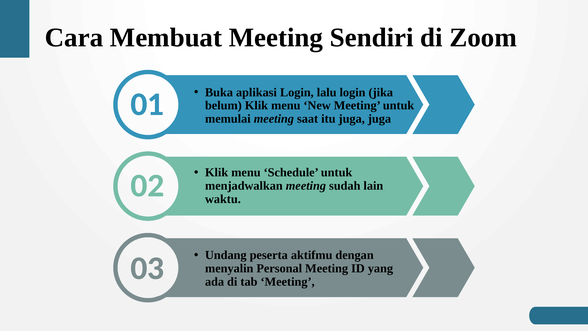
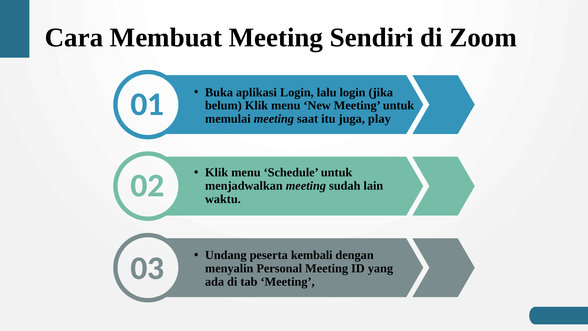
juga juga: juga -> play
aktifmu: aktifmu -> kembali
